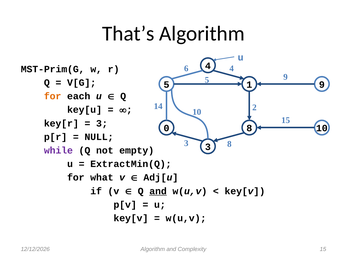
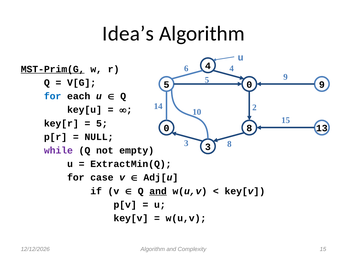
That’s: That’s -> Idea’s
MST-Prim(G underline: none -> present
5 1: 1 -> 0
for at (53, 96) colour: orange -> blue
3 at (102, 123): 3 -> 5
8 10: 10 -> 13
what: what -> case
